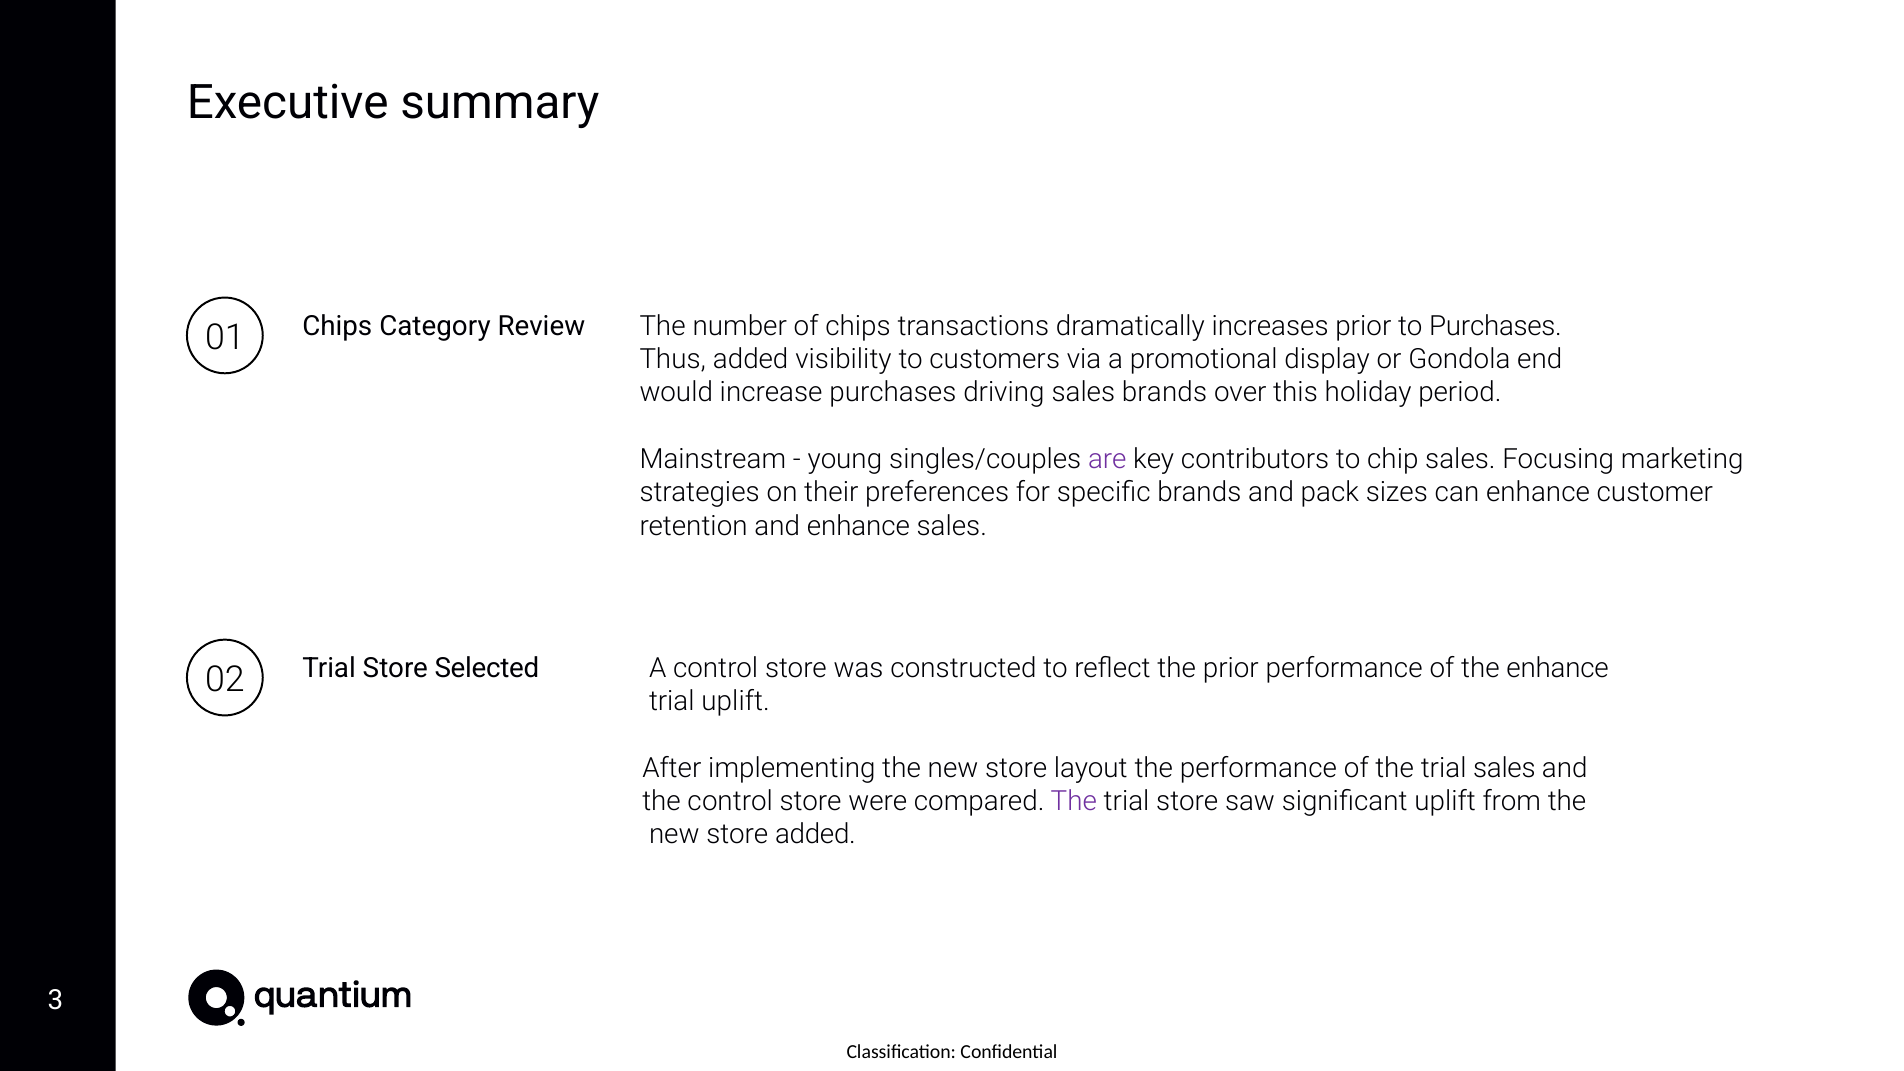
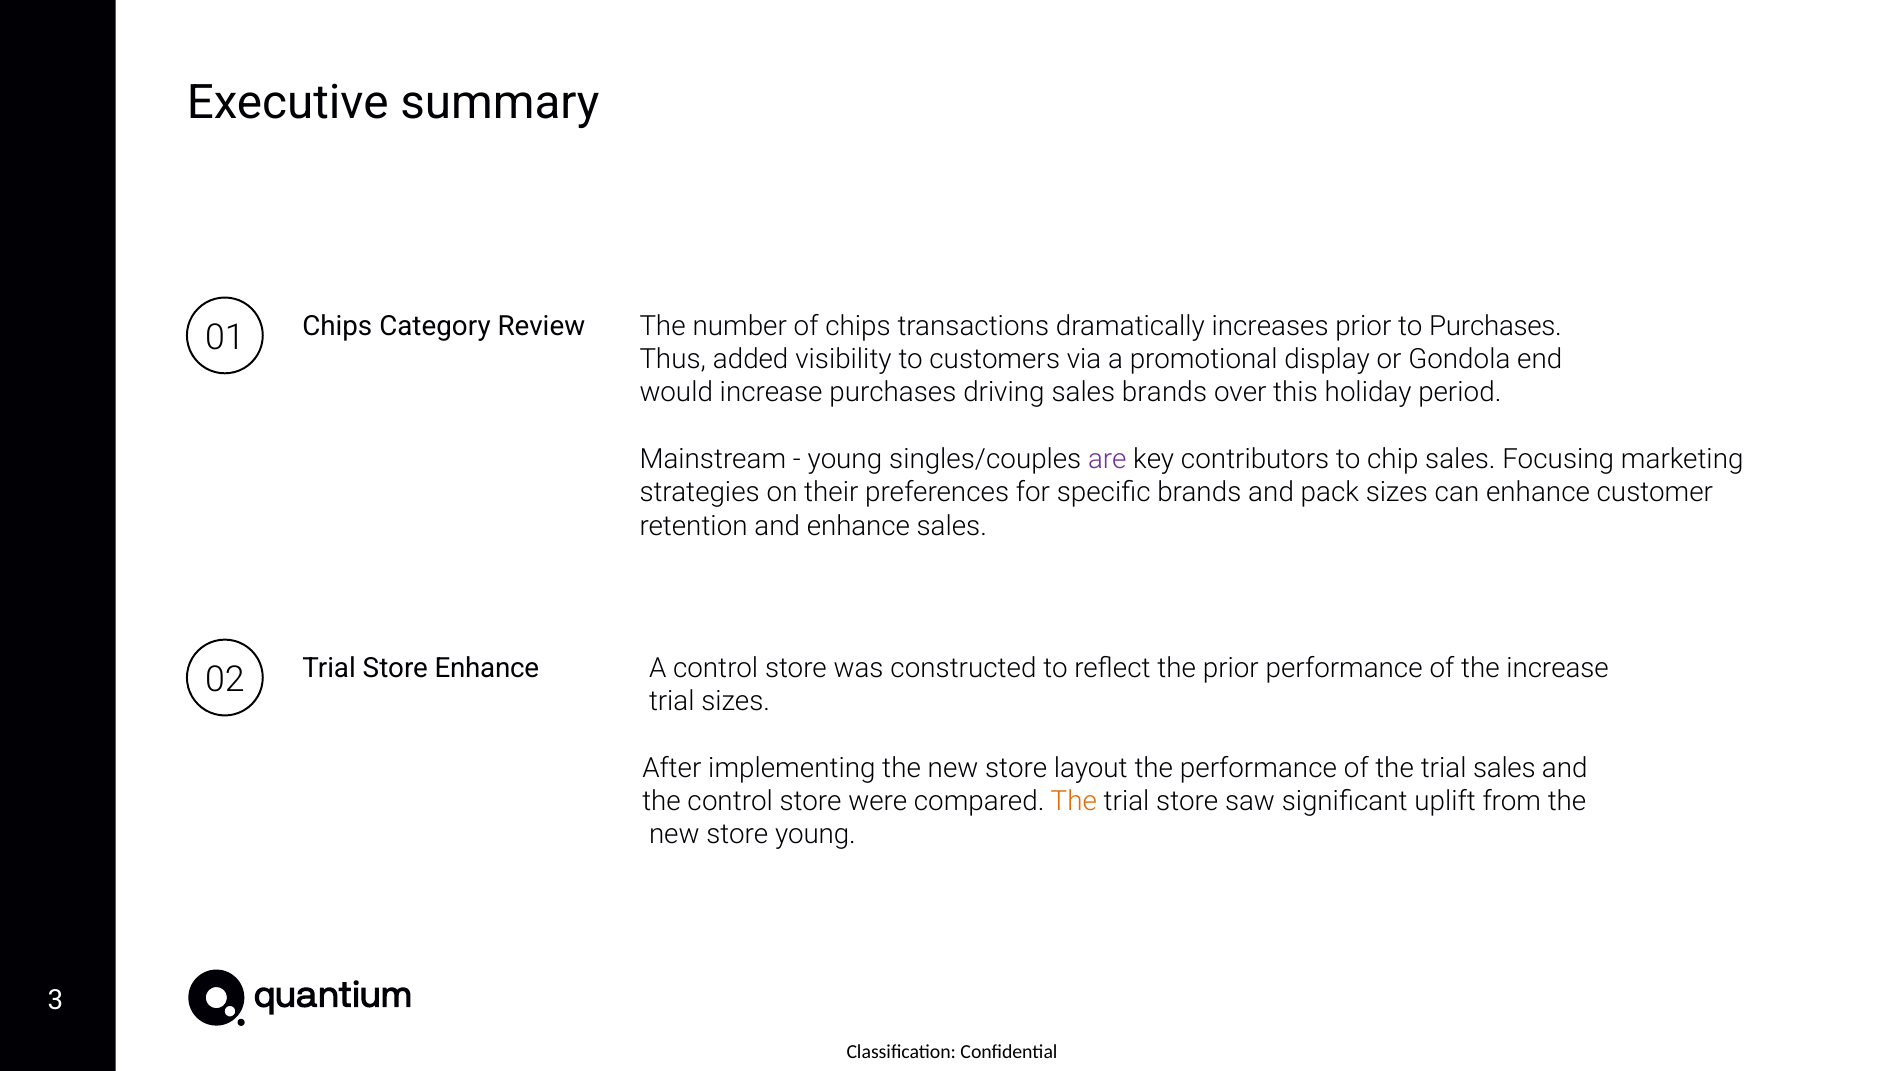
Store Selected: Selected -> Enhance
the enhance: enhance -> increase
trial uplift: uplift -> sizes
The at (1074, 801) colour: purple -> orange
store added: added -> young
